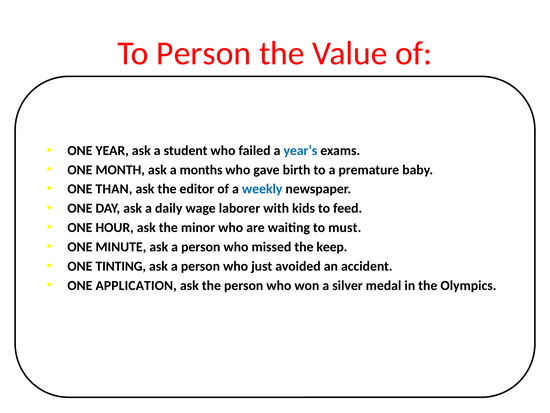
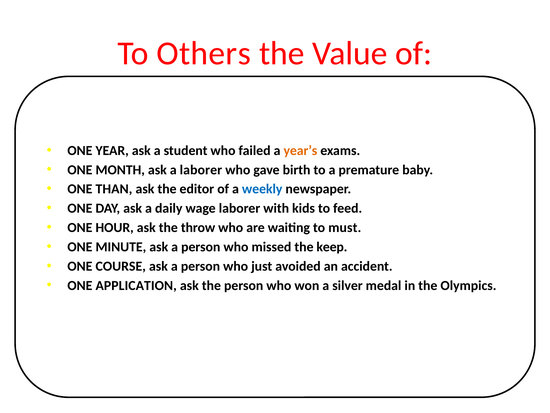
To Person: Person -> Others
year’s colour: blue -> orange
a months: months -> laborer
minor: minor -> throw
TINTING: TINTING -> COURSE
